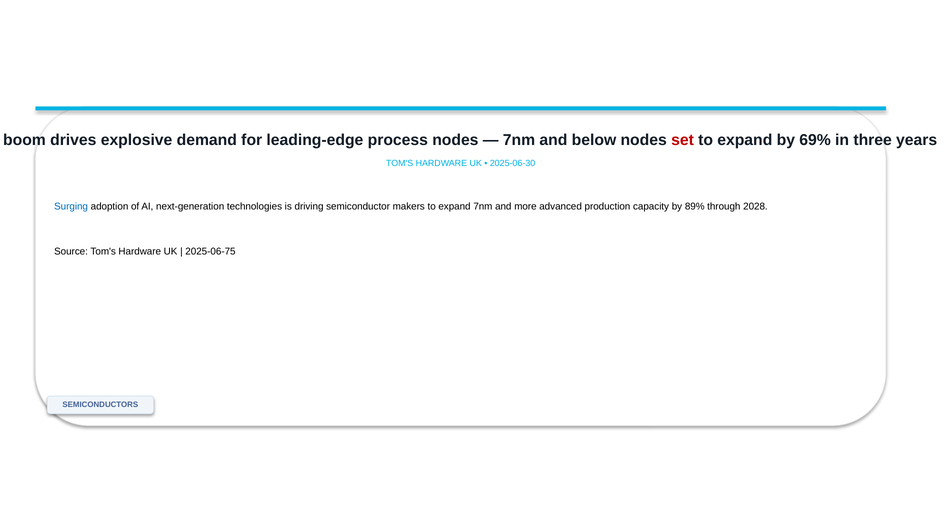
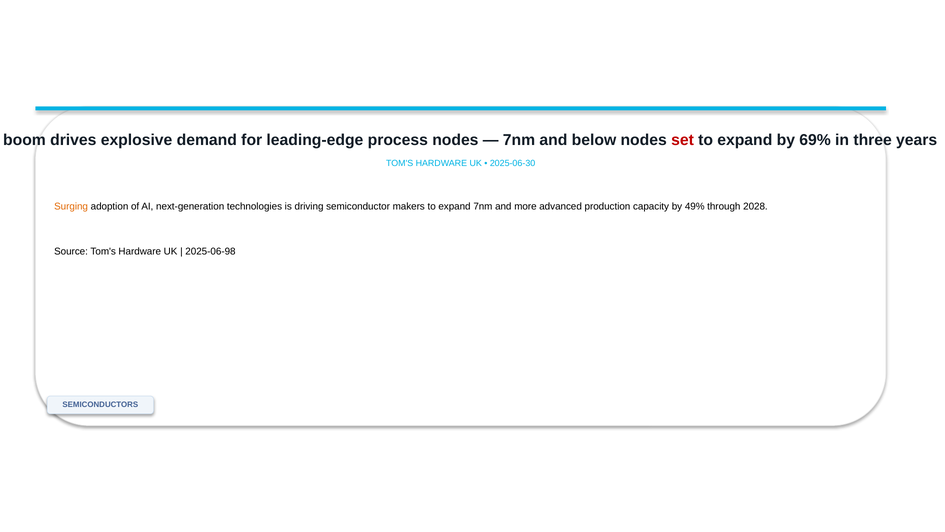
Surging colour: blue -> orange
89%: 89% -> 49%
2025-06-75: 2025-06-75 -> 2025-06-98
